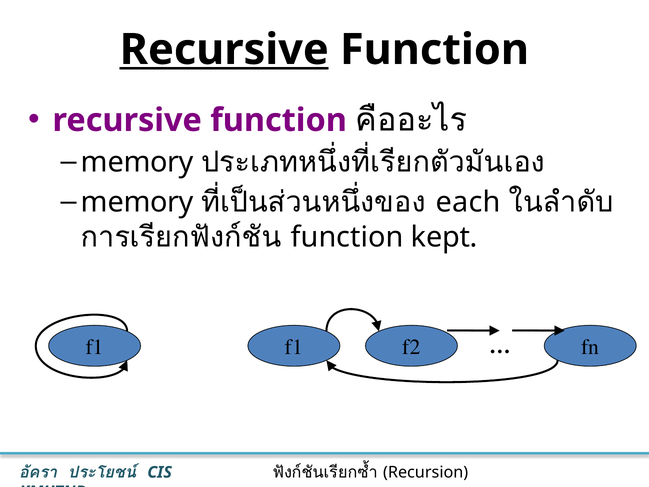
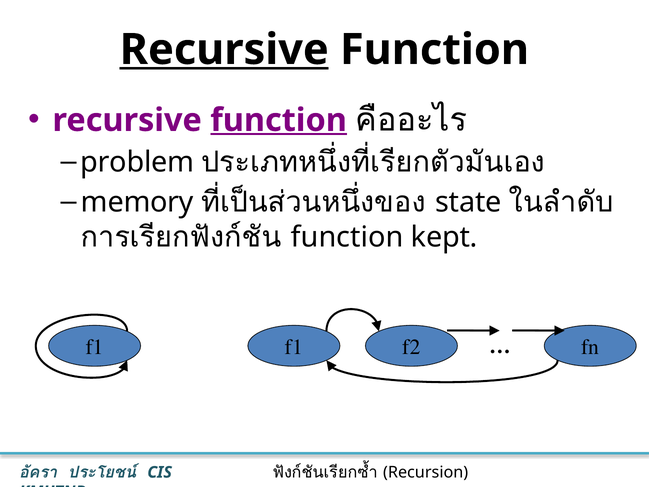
function at (279, 120) underline: none -> present
memory at (137, 162): memory -> problem
each: each -> state
